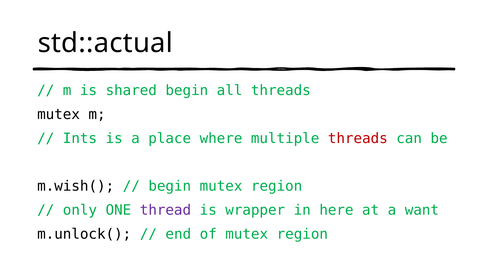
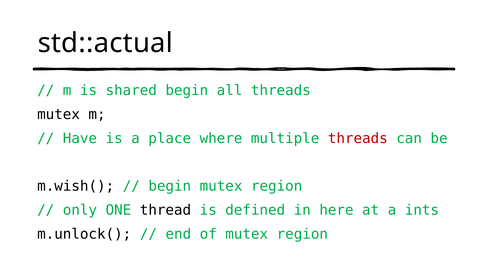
Ints: Ints -> Have
thread colour: purple -> black
wrapper: wrapper -> defined
want: want -> ints
